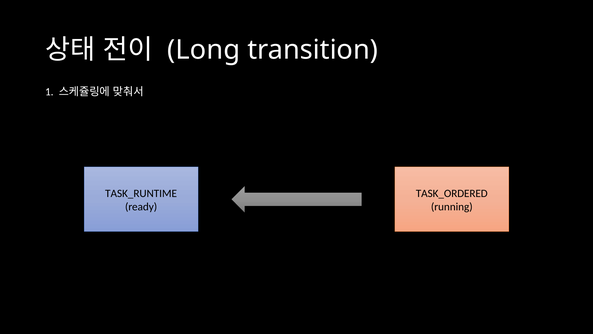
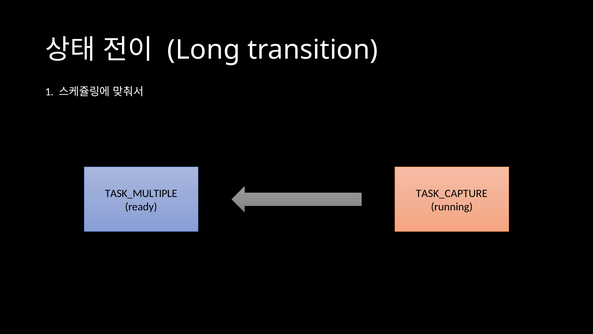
TASK_RUNTIME: TASK_RUNTIME -> TASK_MULTIPLE
TASK_ORDERED: TASK_ORDERED -> TASK_CAPTURE
